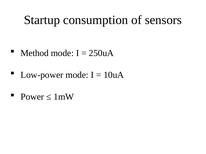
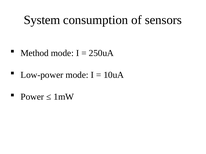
Startup: Startup -> System
